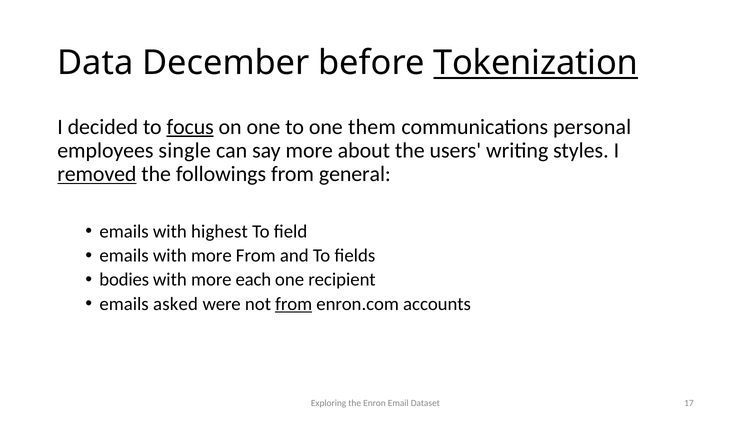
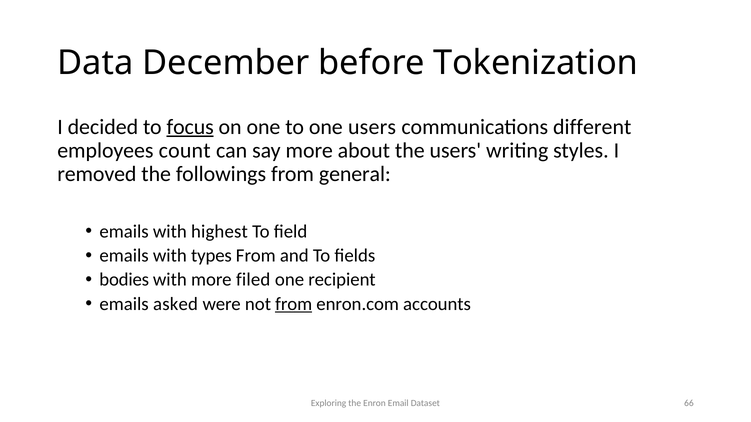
Tokenization underline: present -> none
one them: them -> users
personal: personal -> different
single: single -> count
removed underline: present -> none
emails with more: more -> types
each: each -> filed
17: 17 -> 66
